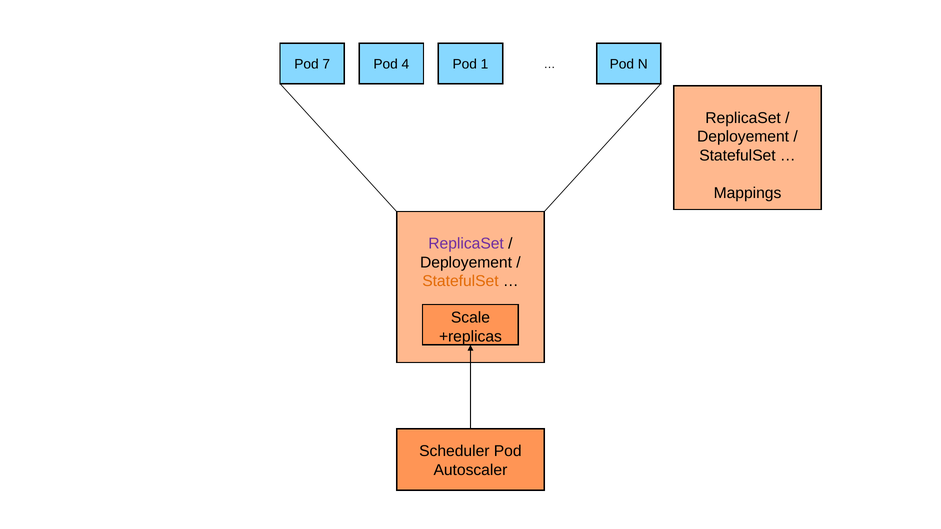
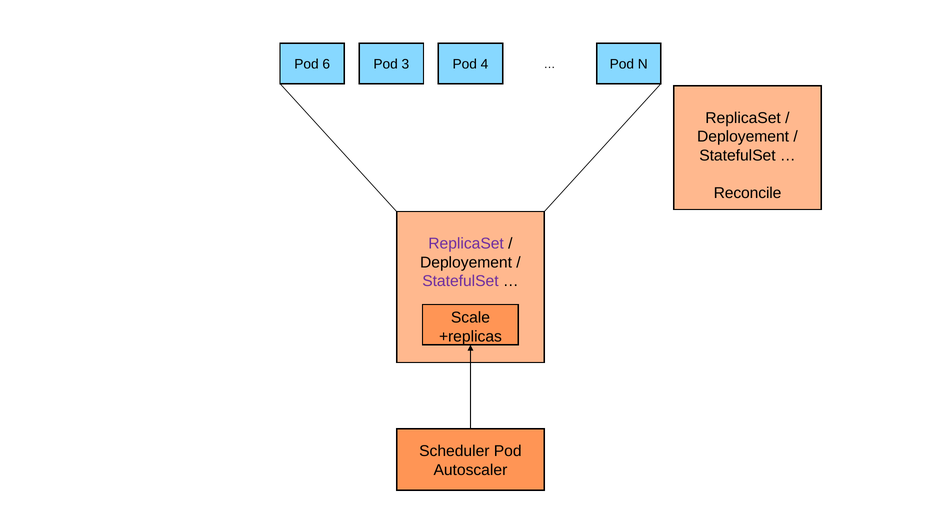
7: 7 -> 6
4: 4 -> 3
1: 1 -> 4
Mappings: Mappings -> Reconcile
StatefulSet at (460, 281) colour: orange -> purple
